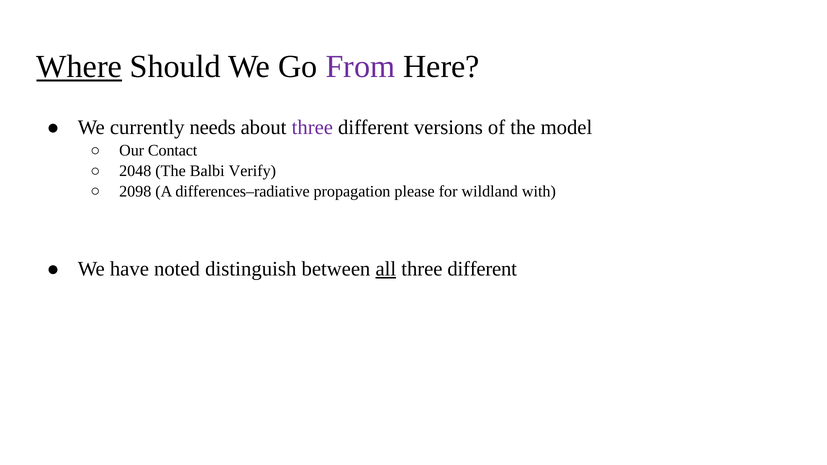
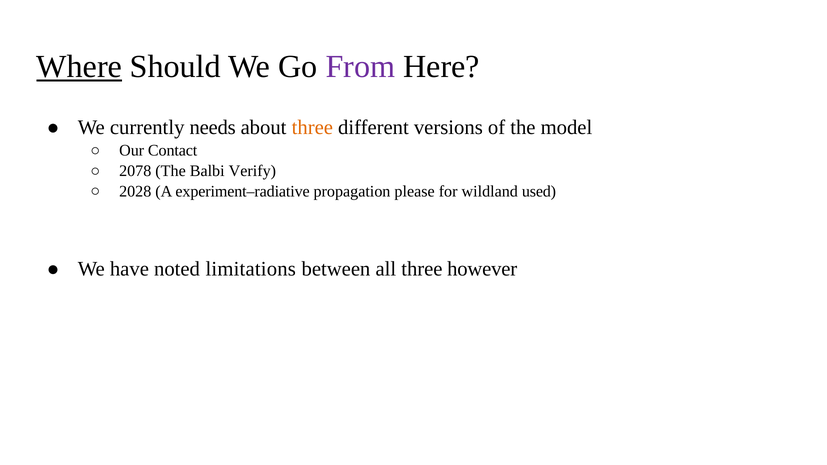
three at (312, 128) colour: purple -> orange
2048: 2048 -> 2078
2098: 2098 -> 2028
differences–radiative: differences–radiative -> experiment–radiative
with: with -> used
distinguish: distinguish -> limitations
all underline: present -> none
different at (482, 269): different -> however
